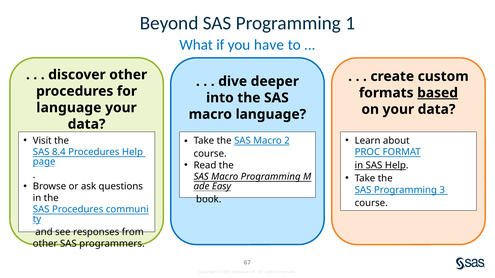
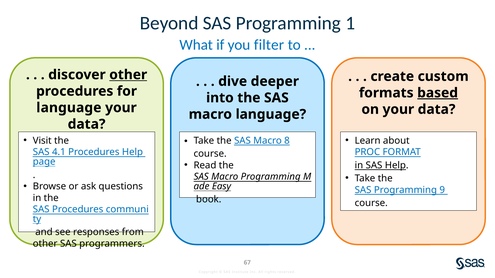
have: have -> filter
other at (128, 75) underline: none -> present
2: 2 -> 8
8.4: 8.4 -> 4.1
3: 3 -> 9
